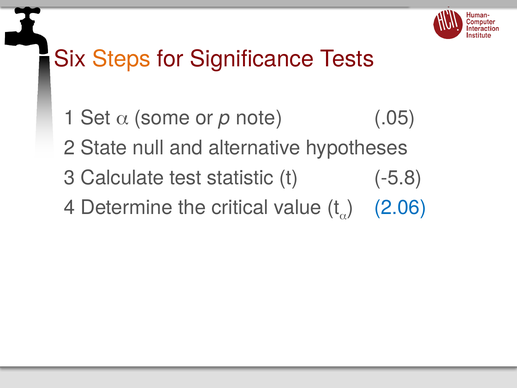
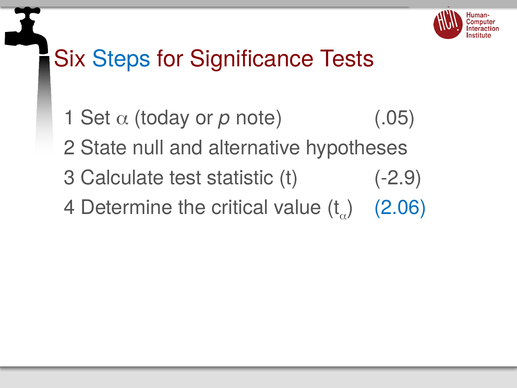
Steps colour: orange -> blue
some: some -> today
-5.8: -5.8 -> -2.9
